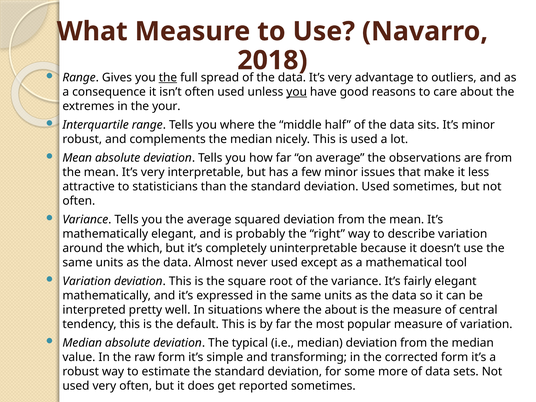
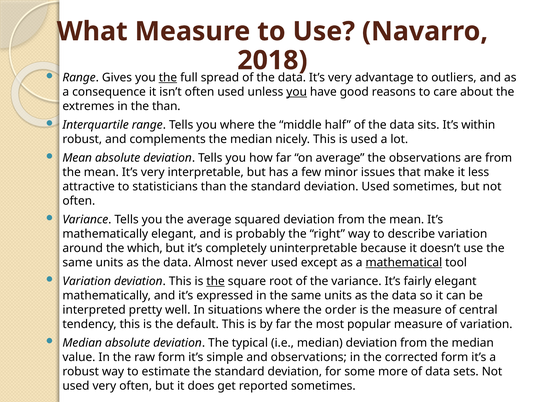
the your: your -> than
It’s minor: minor -> within
mathematical underline: none -> present
the at (216, 281) underline: none -> present
the about: about -> order
and transforming: transforming -> observations
